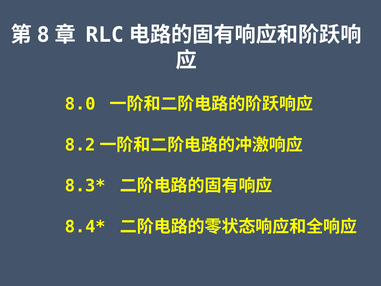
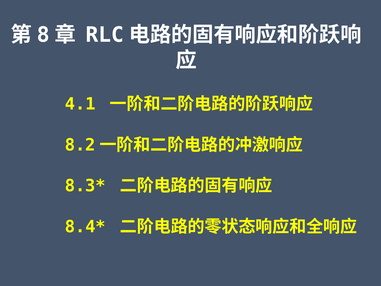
8.0: 8.0 -> 4.1
